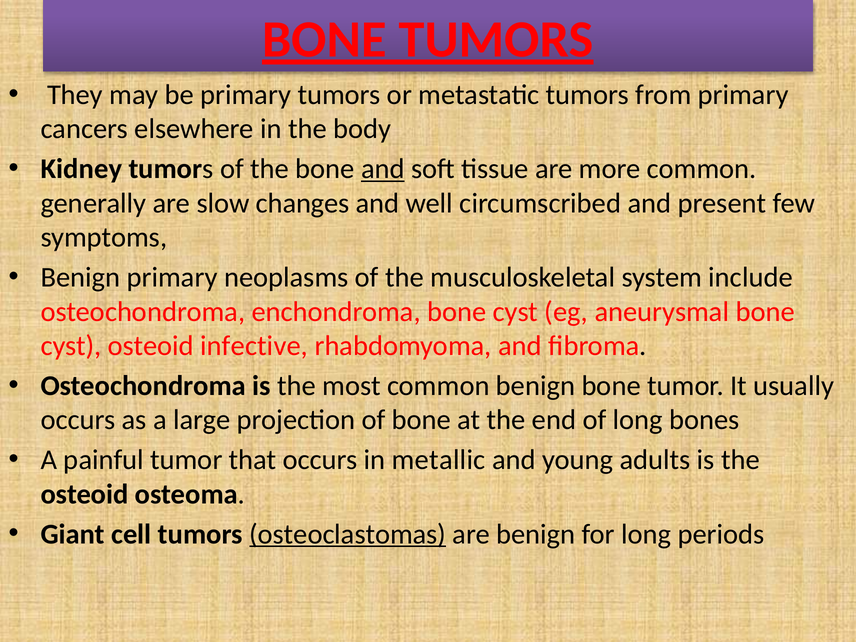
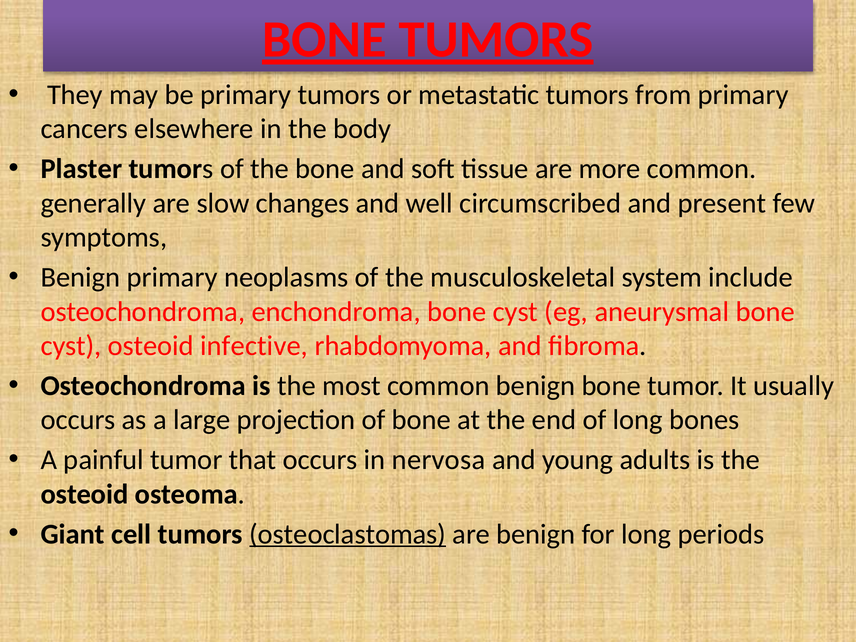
Kidney: Kidney -> Plaster
and at (383, 169) underline: present -> none
metallic: metallic -> nervosa
